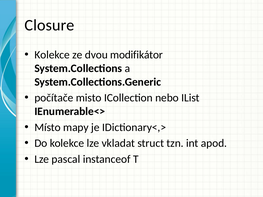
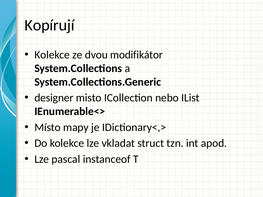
Closure: Closure -> Kopírují
počítače: počítače -> designer
